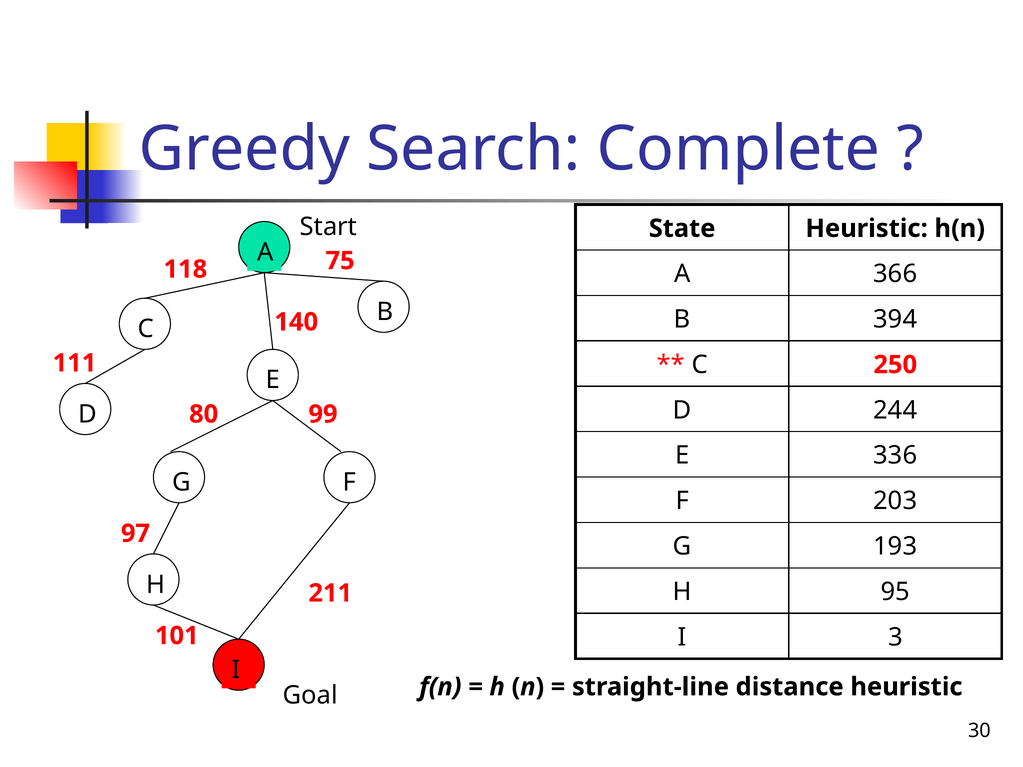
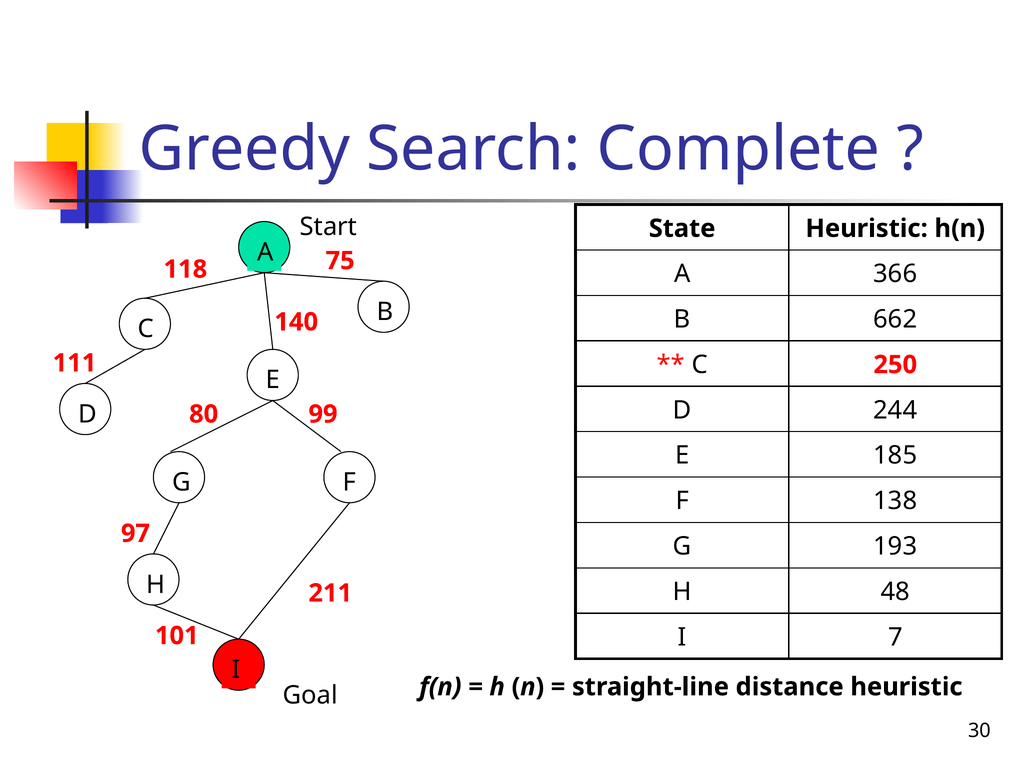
394: 394 -> 662
336: 336 -> 185
203: 203 -> 138
95: 95 -> 48
3: 3 -> 7
